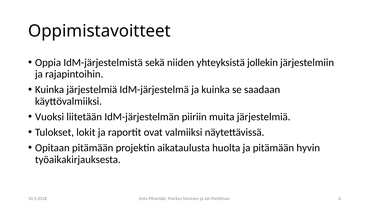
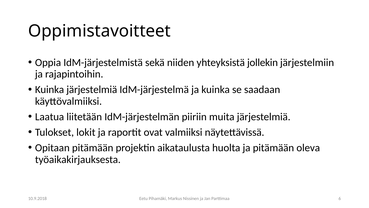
Vuoksi: Vuoksi -> Laatua
hyvin: hyvin -> oleva
